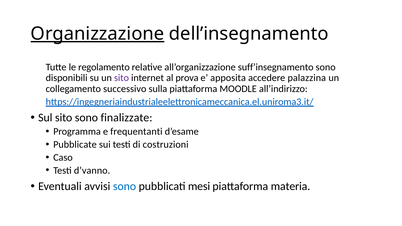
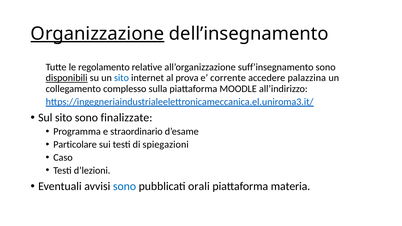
disponibili underline: none -> present
sito at (121, 78) colour: purple -> blue
apposita: apposita -> corrente
successivo: successivo -> complesso
frequentanti: frequentanti -> straordinario
Pubblicate: Pubblicate -> Particolare
costruzioni: costruzioni -> spiegazioni
d’vanno: d’vanno -> d’lezioni
mesi: mesi -> orali
